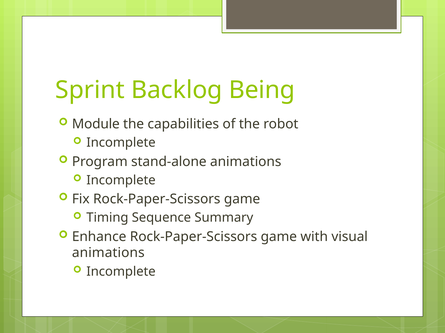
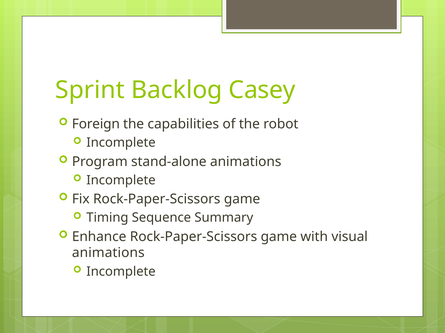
Being: Being -> Casey
Module: Module -> Foreign
